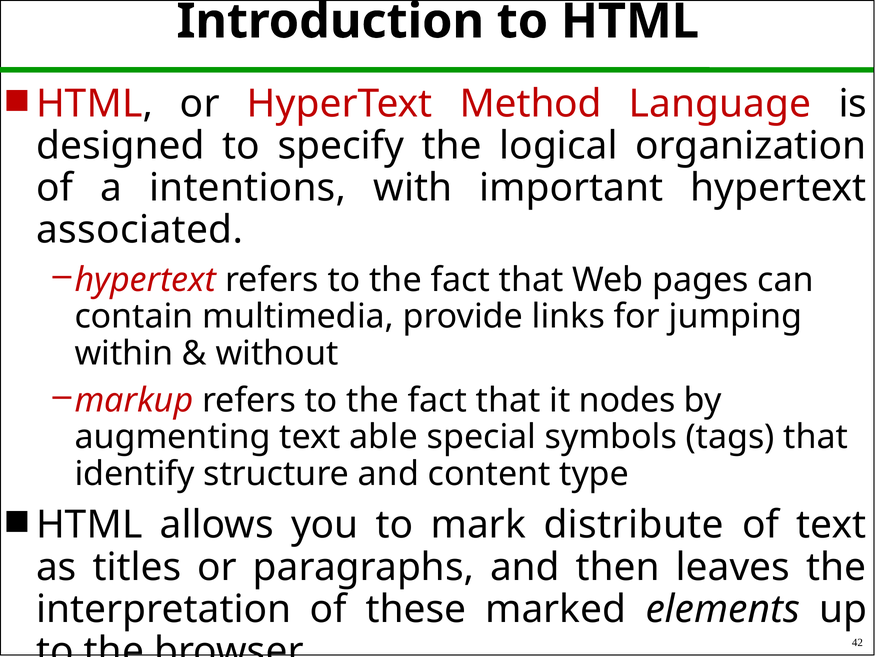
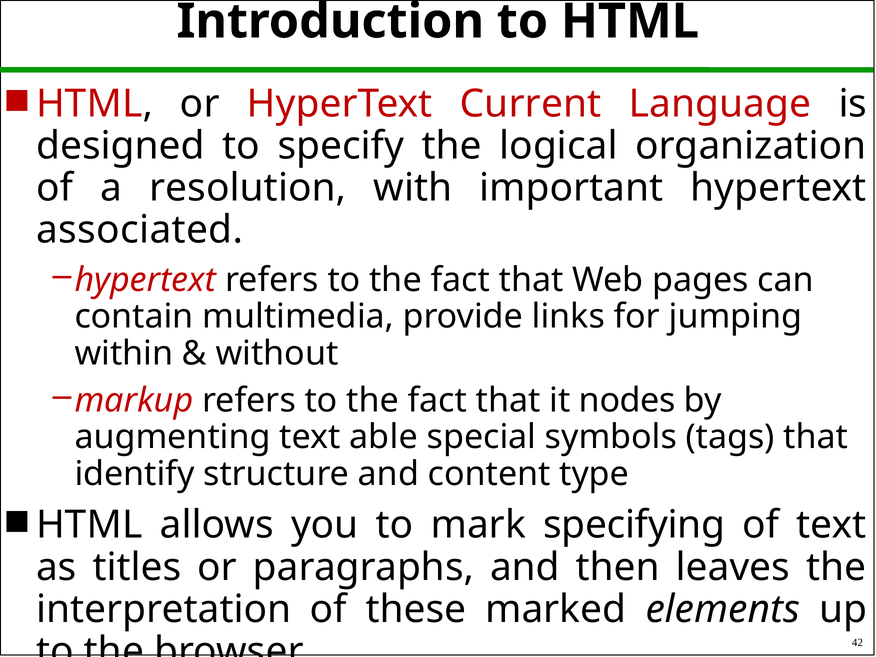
Method: Method -> Current
intentions: intentions -> resolution
distribute: distribute -> specifying
